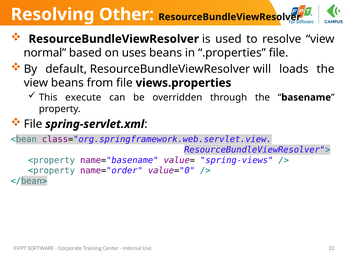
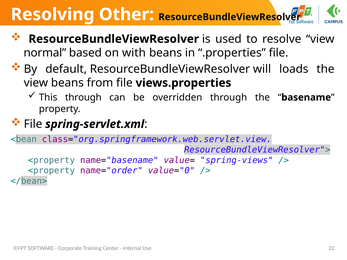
uses: uses -> with
This execute: execute -> through
